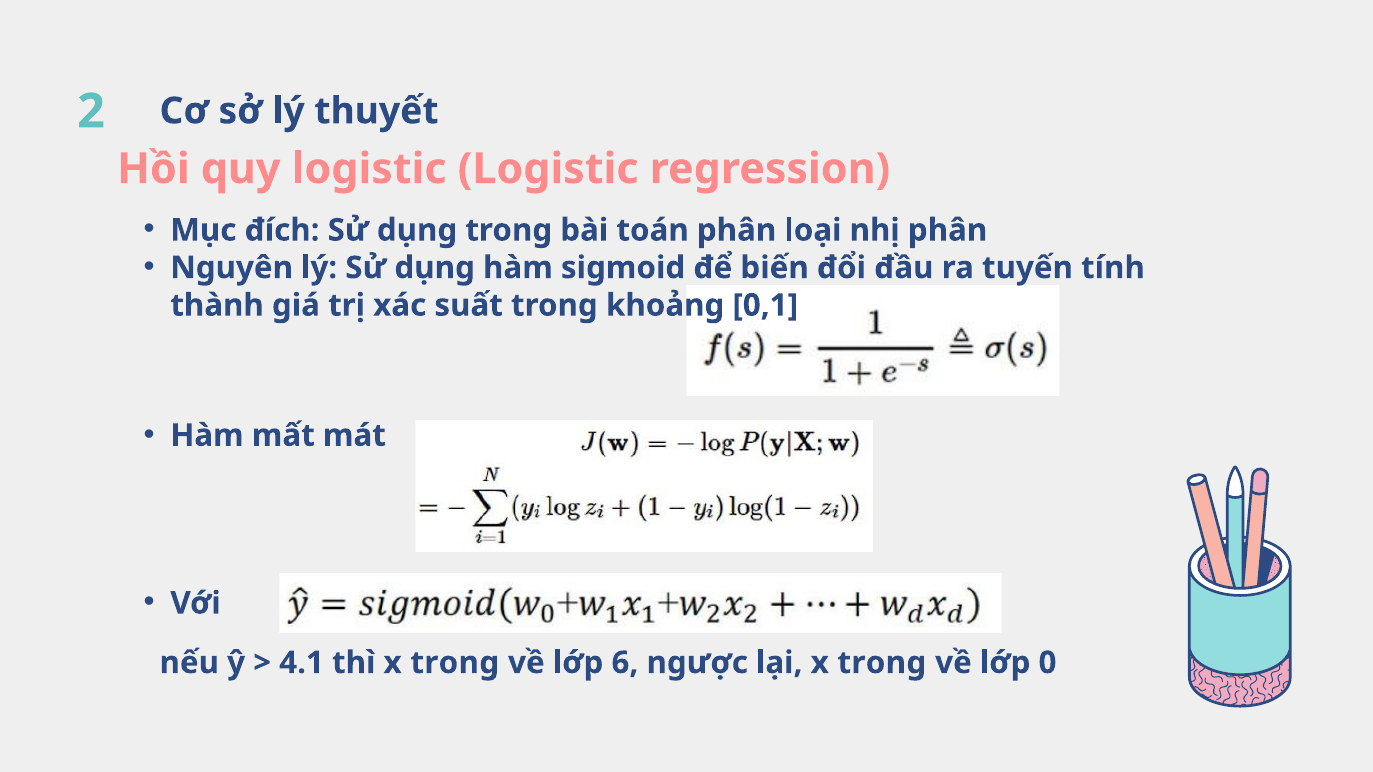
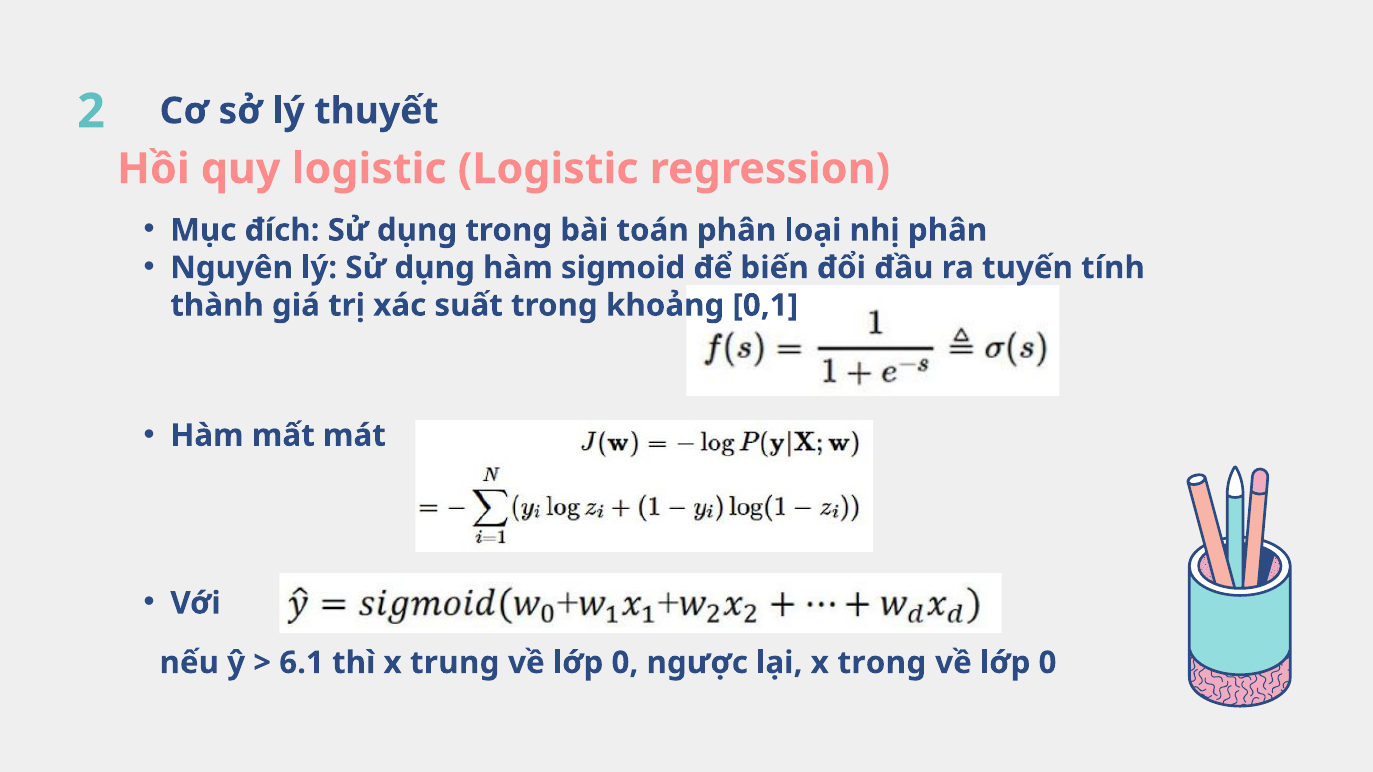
4.1: 4.1 -> 6.1
thì x trong: trong -> trung
6 at (625, 663): 6 -> 0
